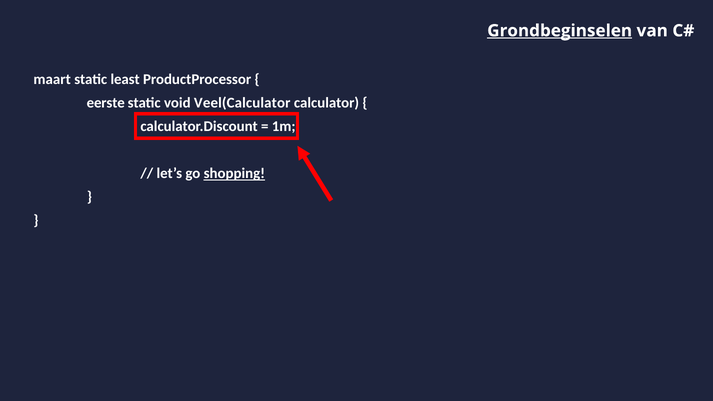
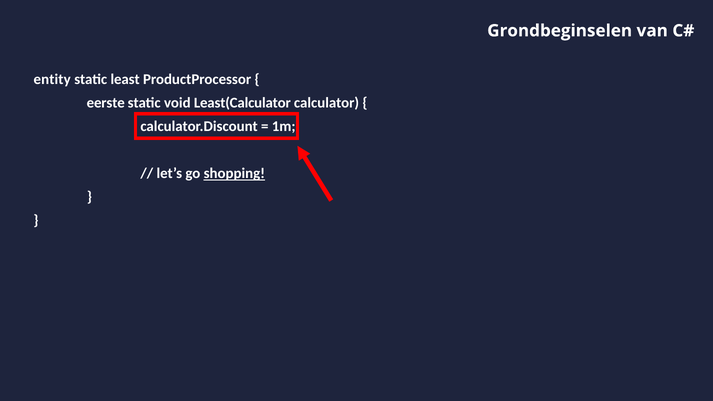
Grondbeginselen underline: present -> none
maart: maart -> entity
Veel(Calculator: Veel(Calculator -> Least(Calculator
